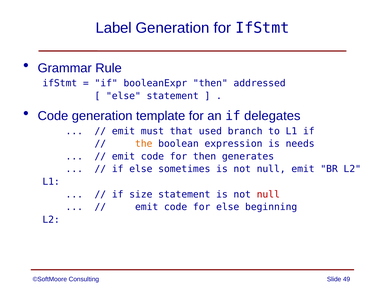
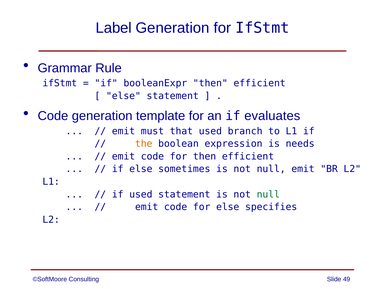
booleanExpr then addressed: addressed -> efficient
delegates: delegates -> evaluates
for then generates: generates -> efficient
if size: size -> used
null at (268, 194) colour: red -> green
beginning: beginning -> specifies
